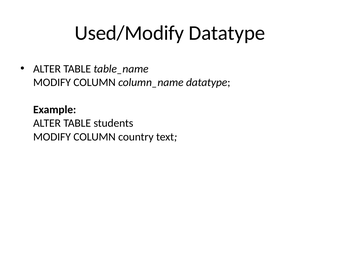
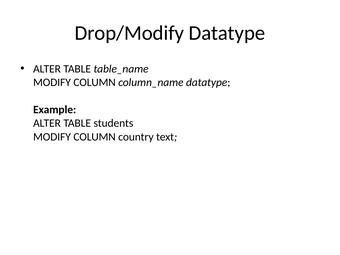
Used/Modify: Used/Modify -> Drop/Modify
